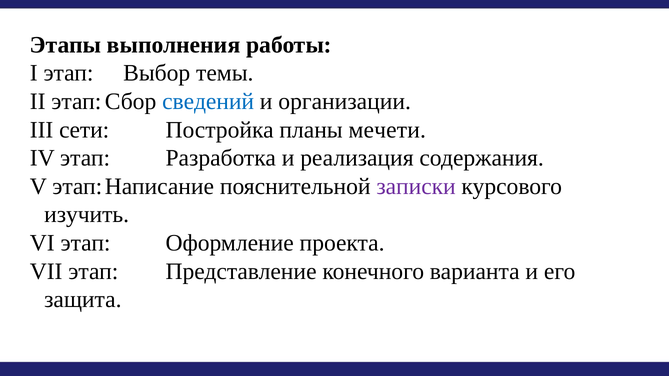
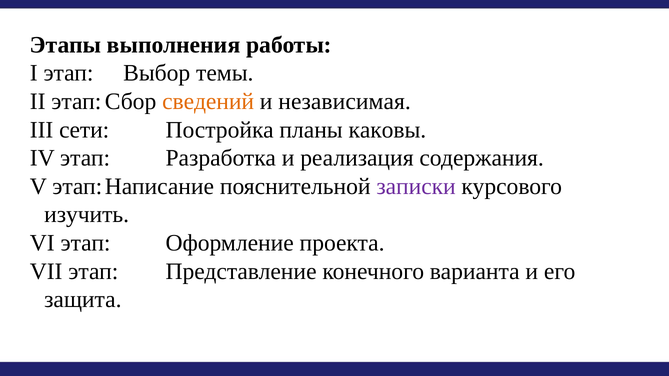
сведений colour: blue -> orange
организации: организации -> независимая
мечети: мечети -> каковы
